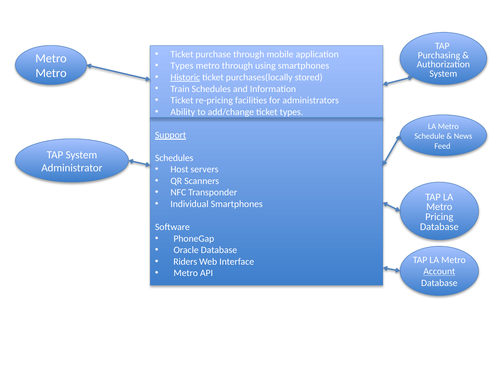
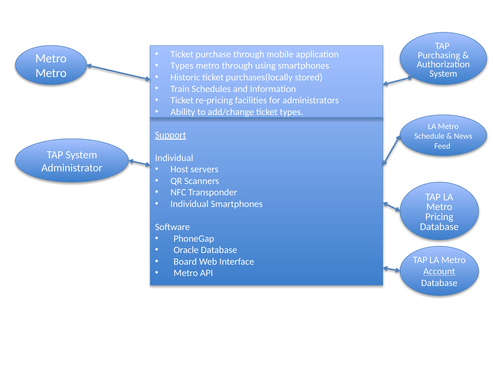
Historic underline: present -> none
Schedules at (174, 158): Schedules -> Individual
Riders: Riders -> Board
